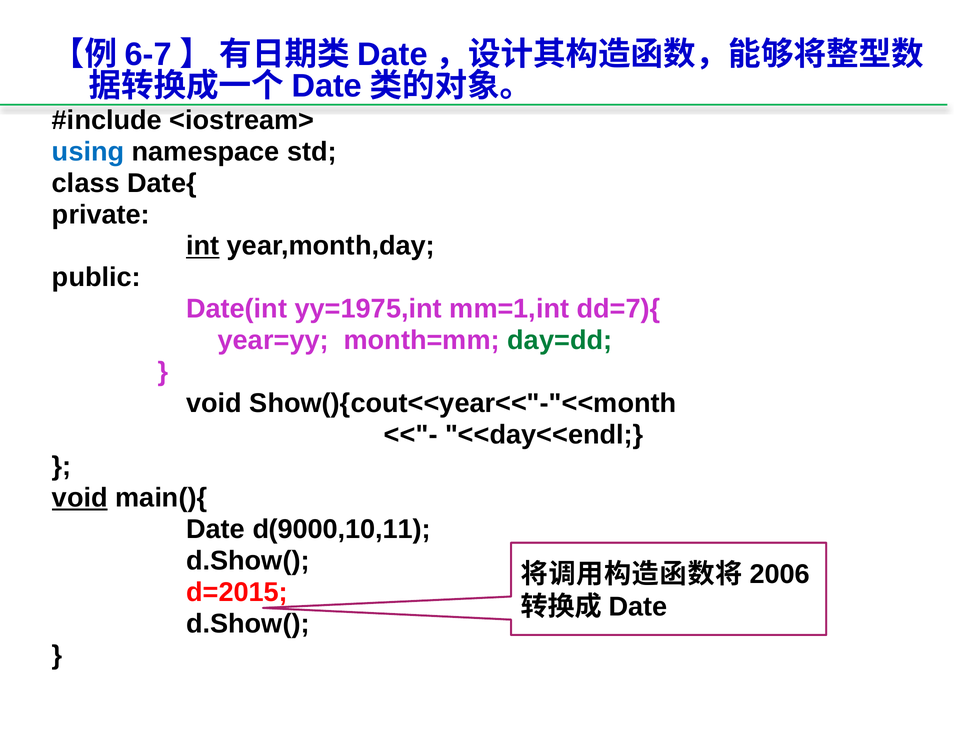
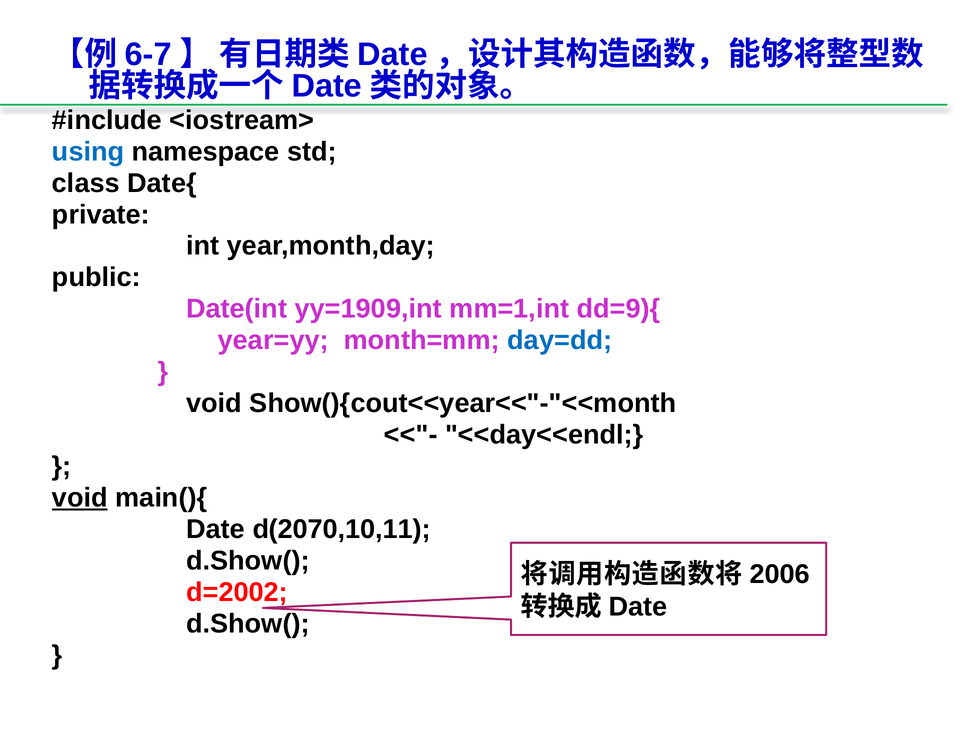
int underline: present -> none
yy=1975,int: yy=1975,int -> yy=1909,int
dd=7){: dd=7){ -> dd=9){
day=dd colour: green -> blue
d(9000,10,11: d(9000,10,11 -> d(2070,10,11
d=2015: d=2015 -> d=2002
